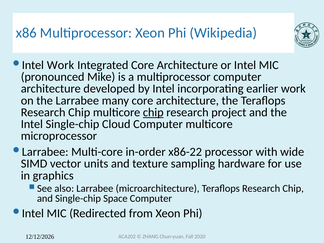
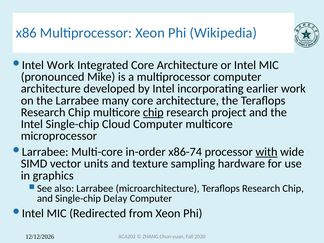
x86-22: x86-22 -> x86-74
with underline: none -> present
Space: Space -> Delay
